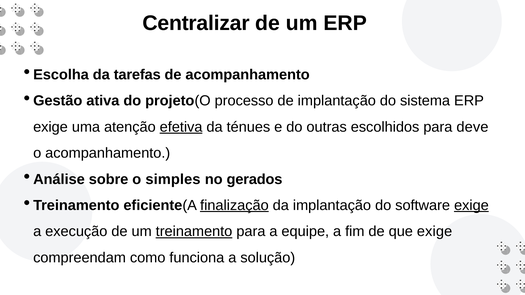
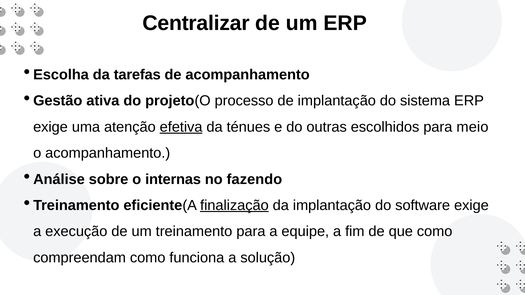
deve: deve -> meio
simples: simples -> internas
gerados: gerados -> fazendo
exige at (471, 206) underline: present -> none
treinamento underline: present -> none
que exige: exige -> como
